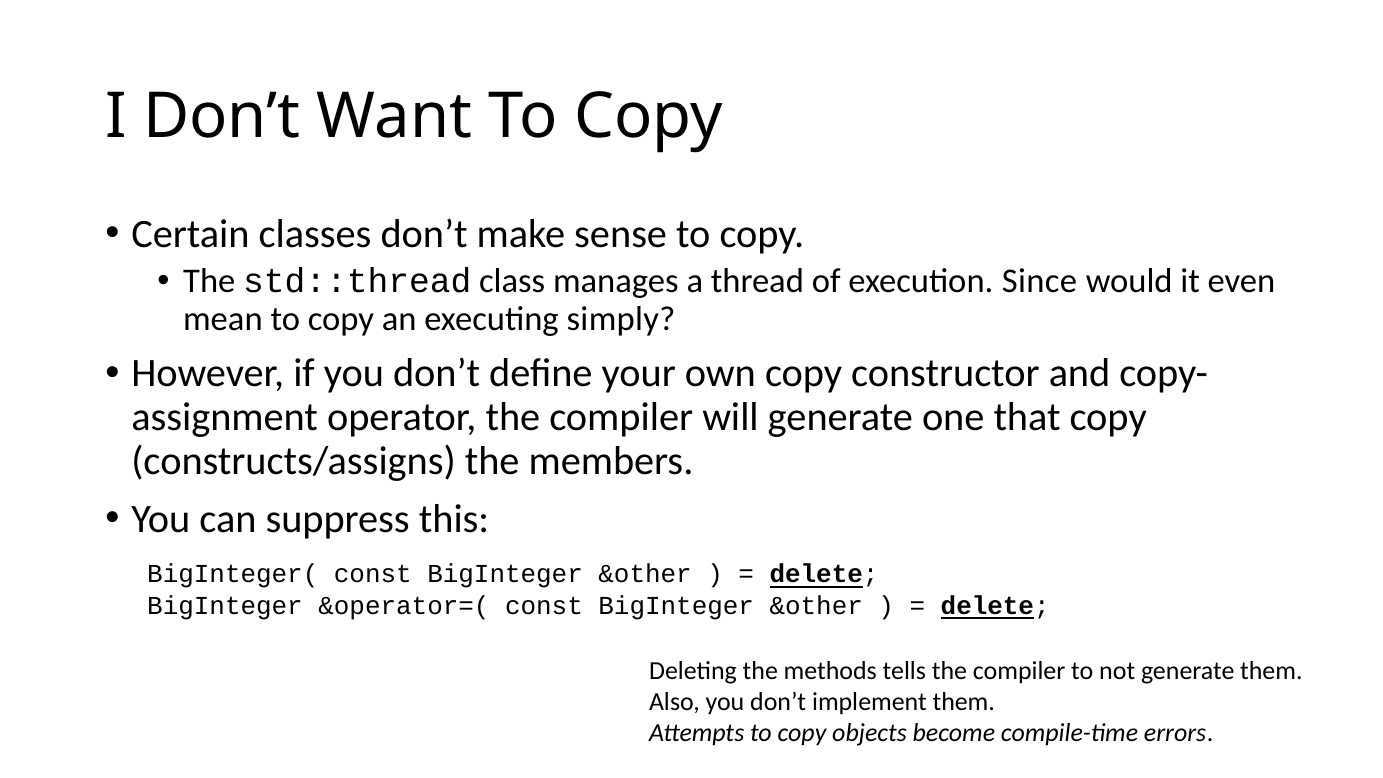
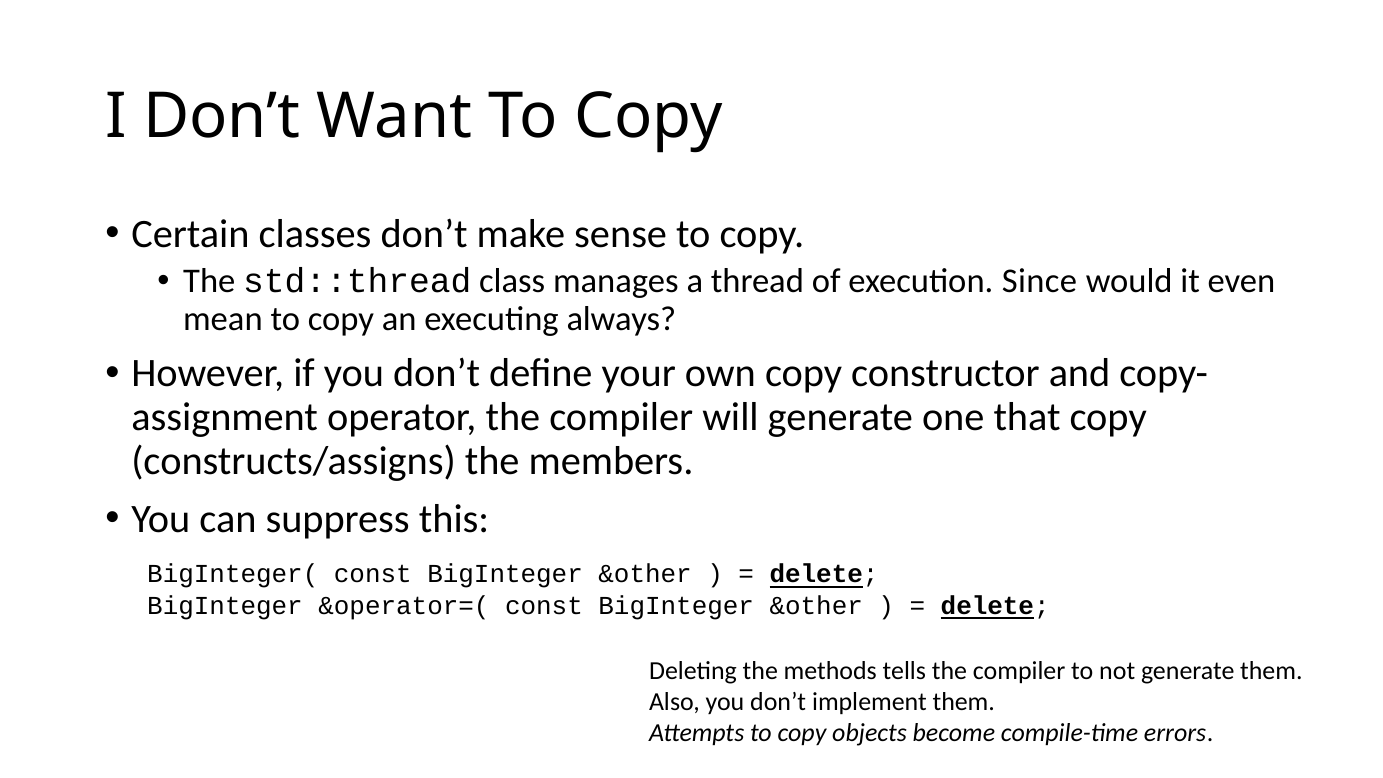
simply: simply -> always
